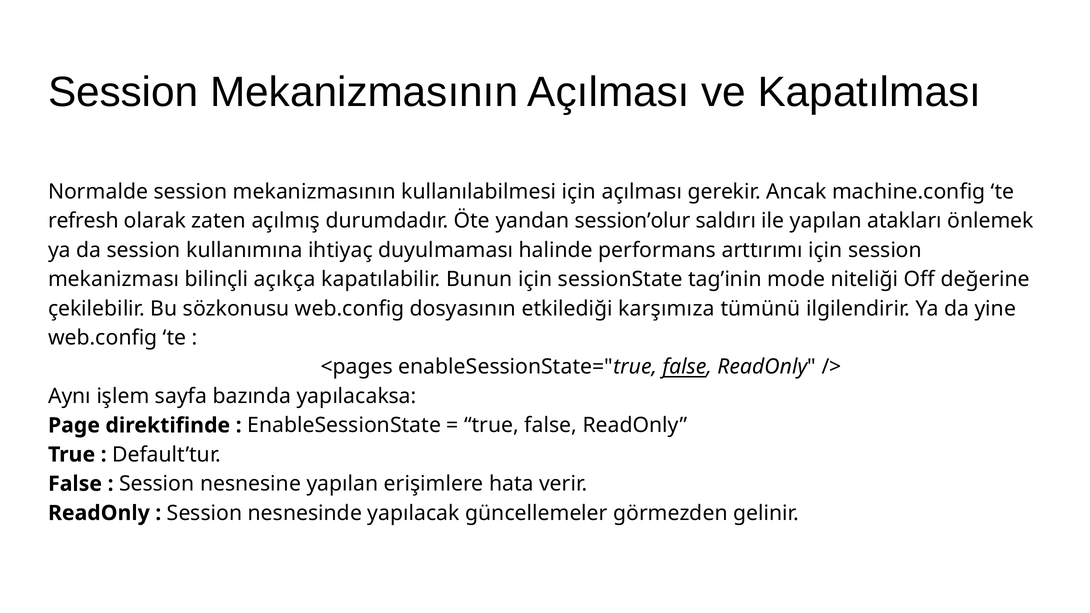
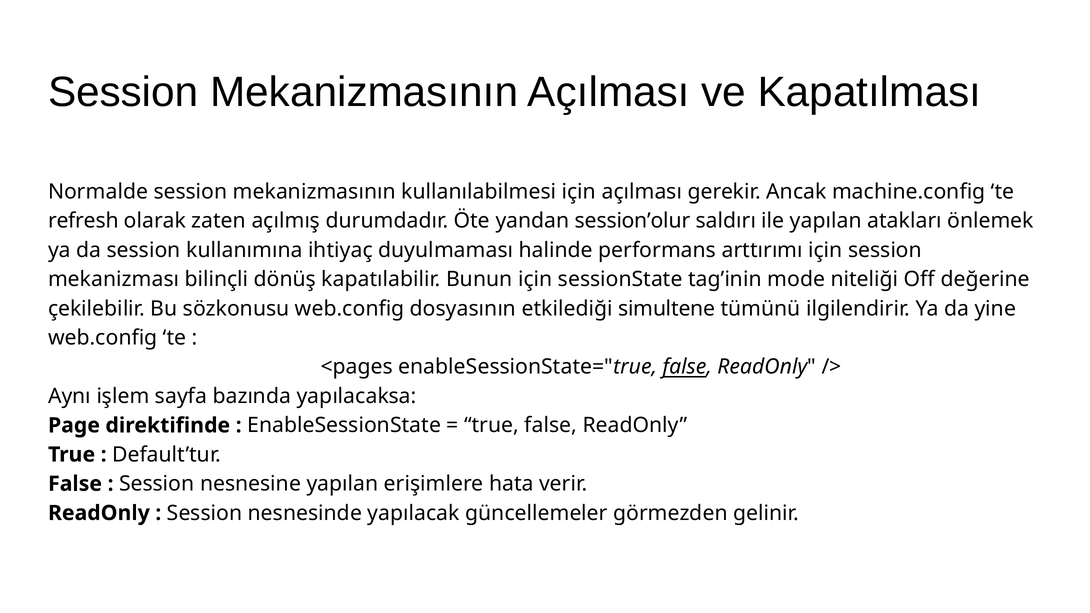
açıkça: açıkça -> dönüş
karşımıza: karşımıza -> simultene
